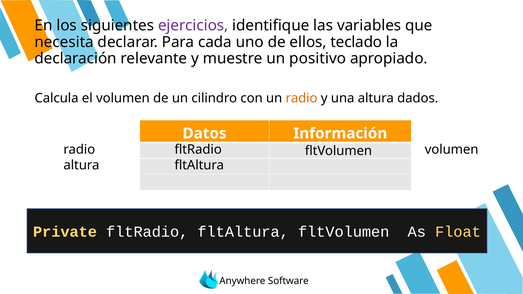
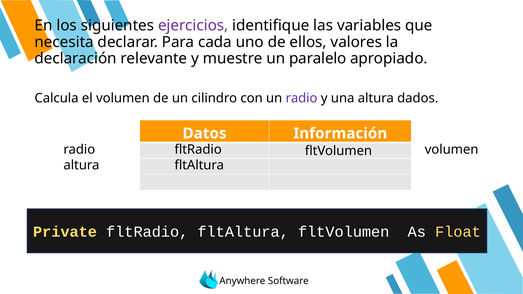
teclado: teclado -> valores
positivo: positivo -> paralelo
radio at (302, 98) colour: orange -> purple
